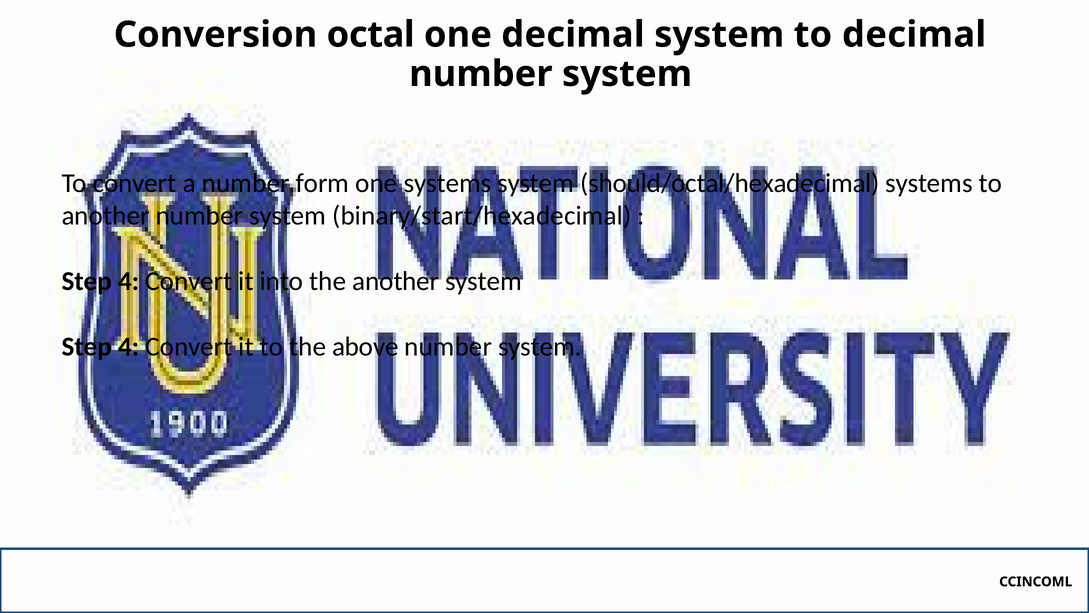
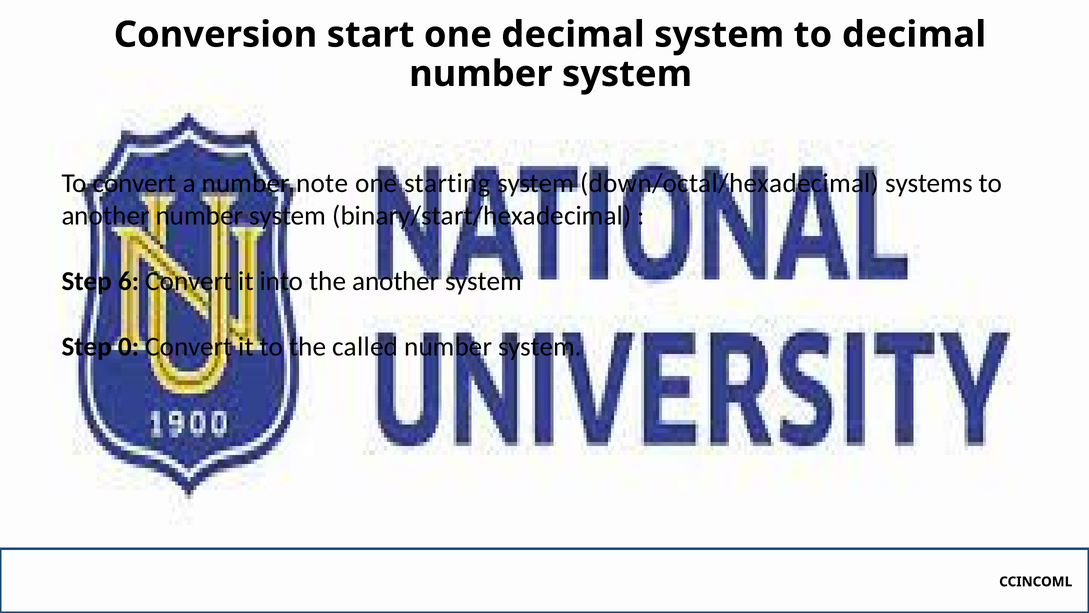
octal: octal -> start
form: form -> note
one systems: systems -> starting
should/octal/hexadecimal: should/octal/hexadecimal -> down/octal/hexadecimal
4 at (129, 281): 4 -> 6
4 at (129, 346): 4 -> 0
above: above -> called
